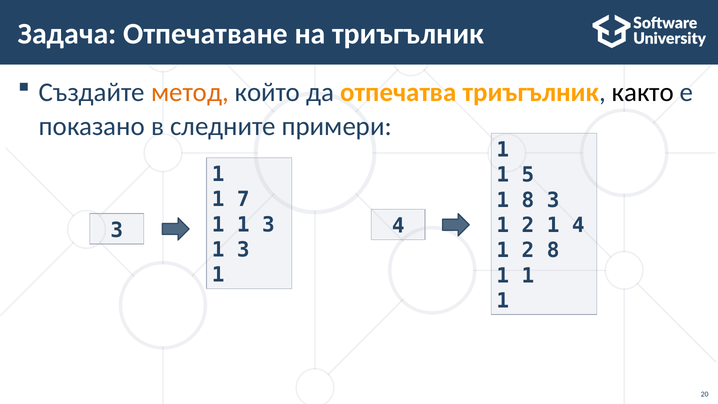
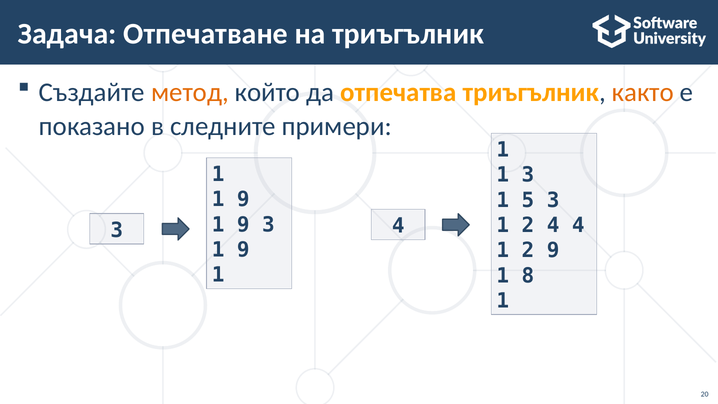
както colour: black -> orange
1 5: 5 -> 3
7 at (243, 199): 7 -> 9
1 8: 8 -> 5
1 at (243, 225): 1 -> 9
2 1: 1 -> 4
3 at (243, 250): 3 -> 9
2 8: 8 -> 9
1 at (528, 276): 1 -> 8
